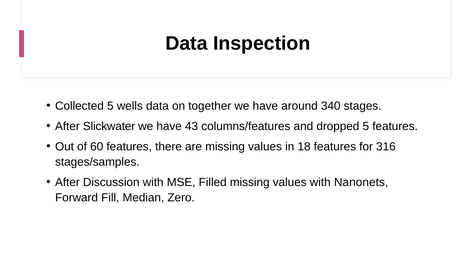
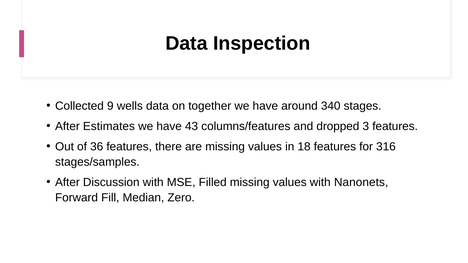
Collected 5: 5 -> 9
Slickwater: Slickwater -> Estimates
dropped 5: 5 -> 3
60: 60 -> 36
